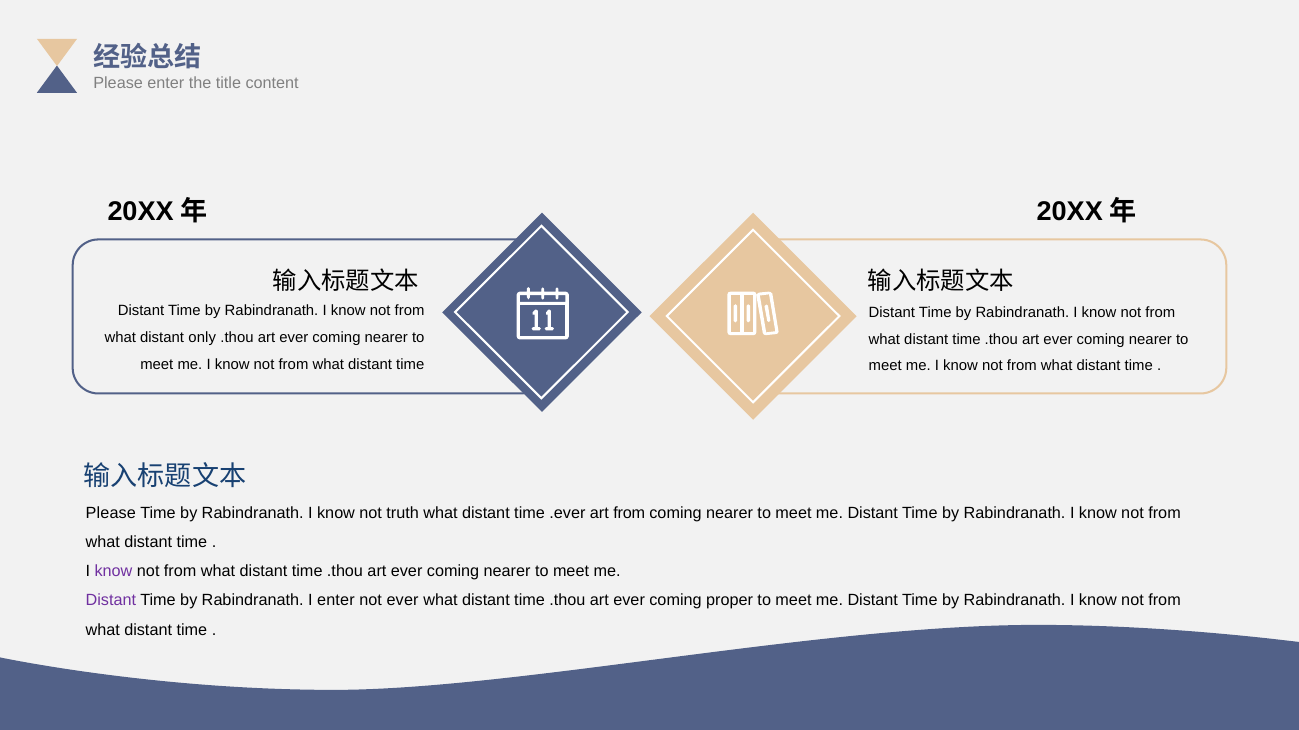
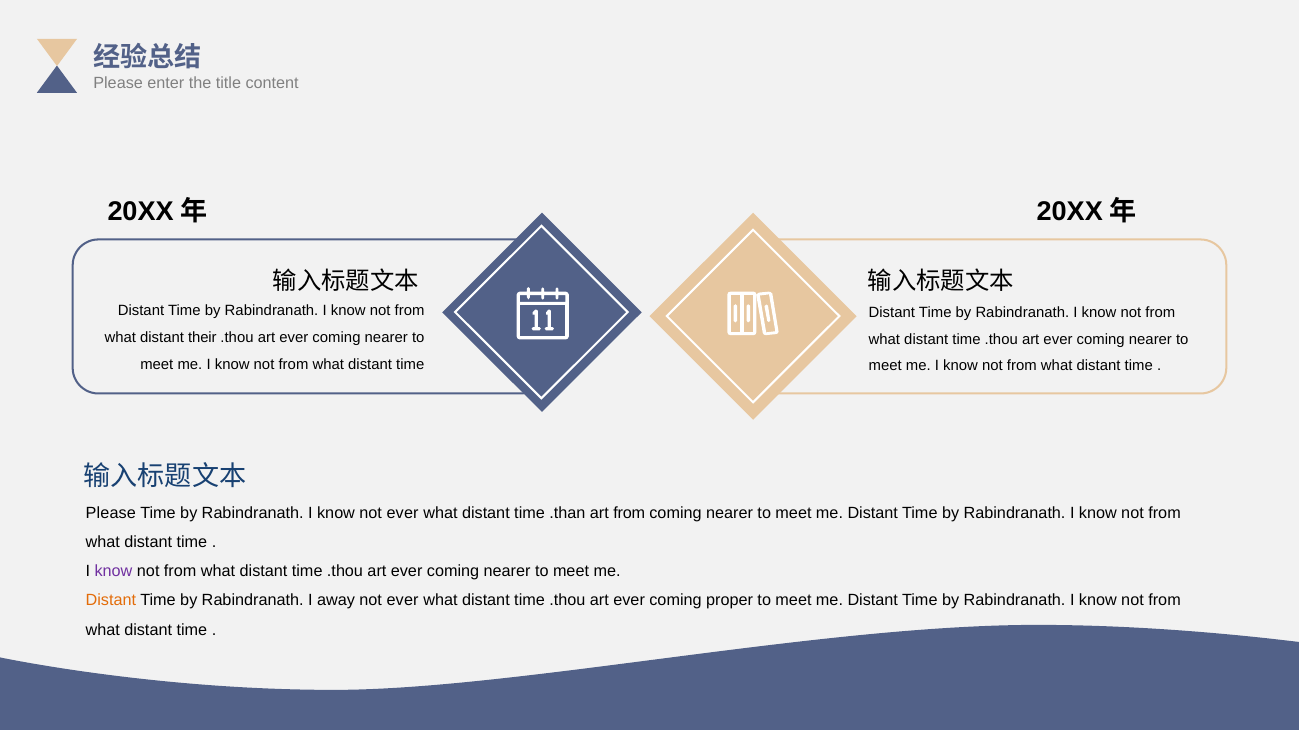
only: only -> their
know not truth: truth -> ever
.ever: .ever -> .than
Distant at (111, 601) colour: purple -> orange
I enter: enter -> away
